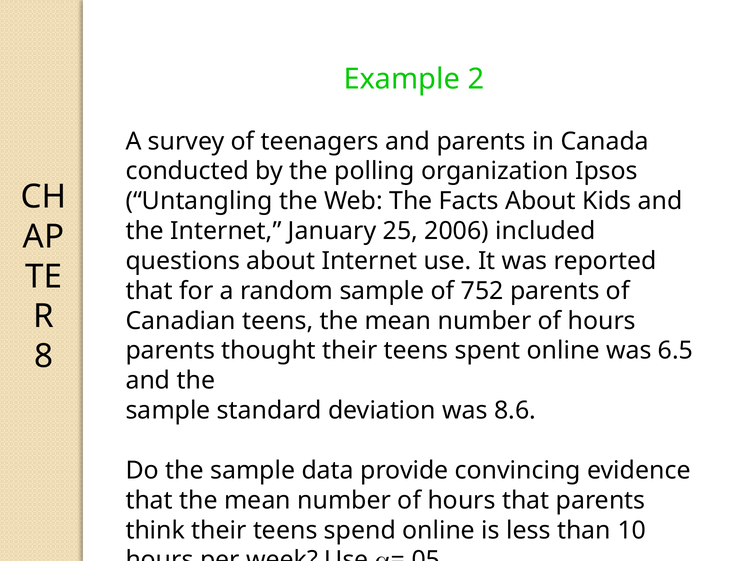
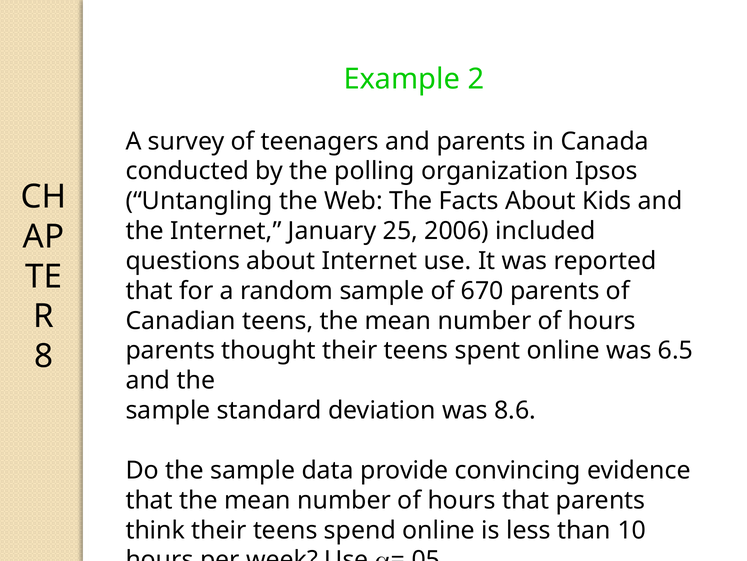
752: 752 -> 670
